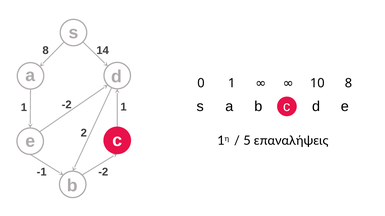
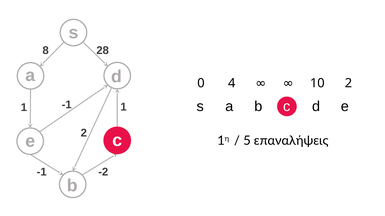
14: 14 -> 28
0 1: 1 -> 4
10 8: 8 -> 2
-2 at (67, 105): -2 -> -1
